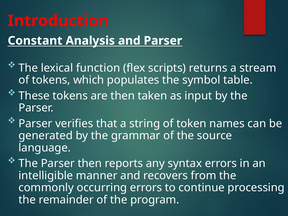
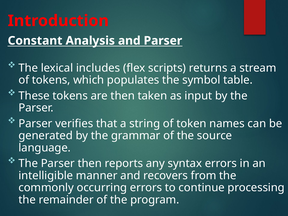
function: function -> includes
